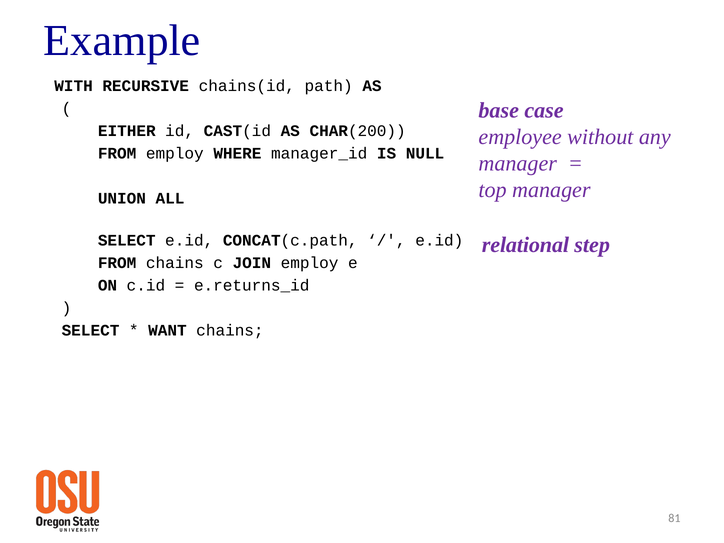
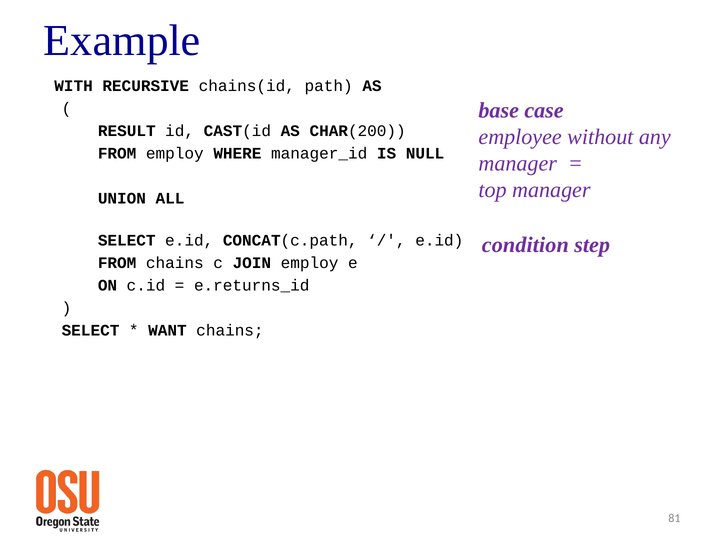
EITHER: EITHER -> RESULT
relational: relational -> condition
